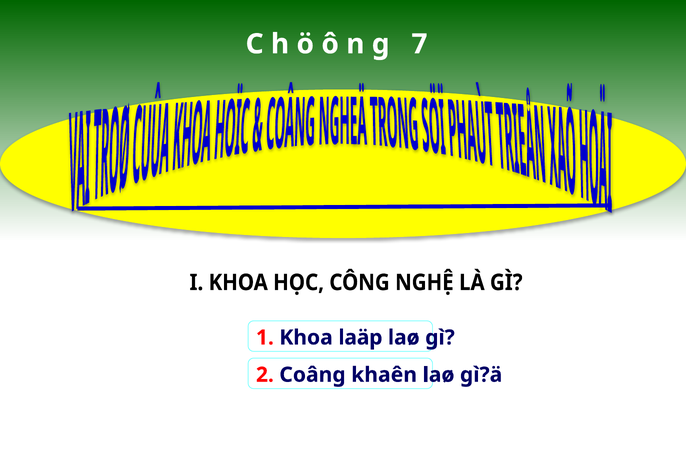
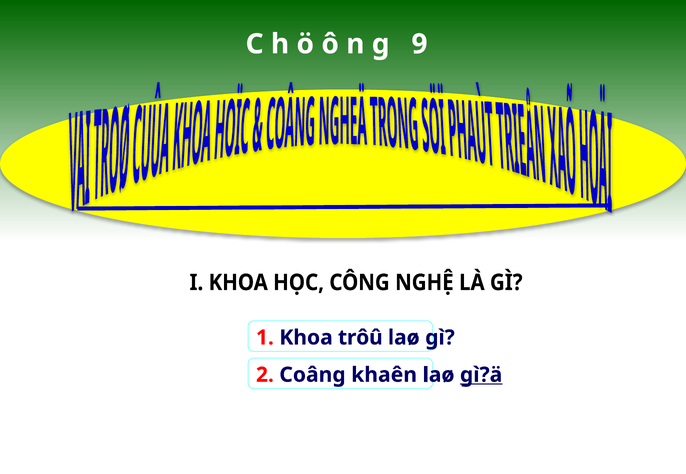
7: 7 -> 9
laäp: laäp -> trôû
gì?ä underline: none -> present
